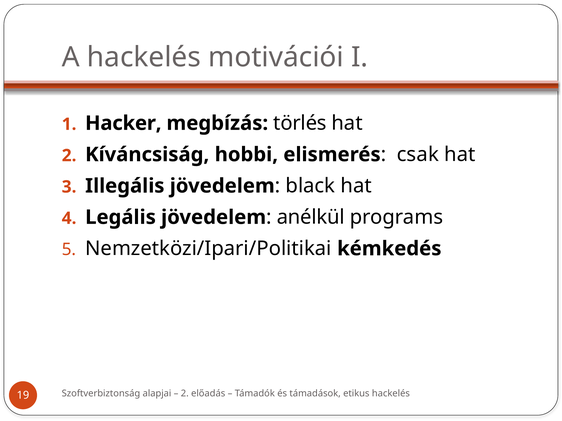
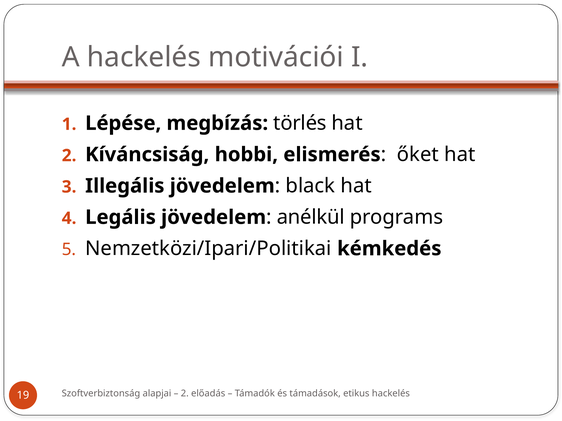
Hacker: Hacker -> Lépése
csak: csak -> őket
